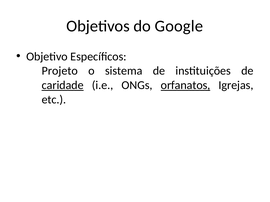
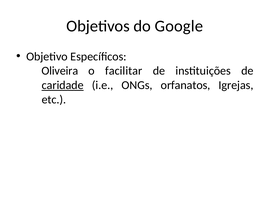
Projeto: Projeto -> Oliveira
sistema: sistema -> facilitar
orfanatos underline: present -> none
